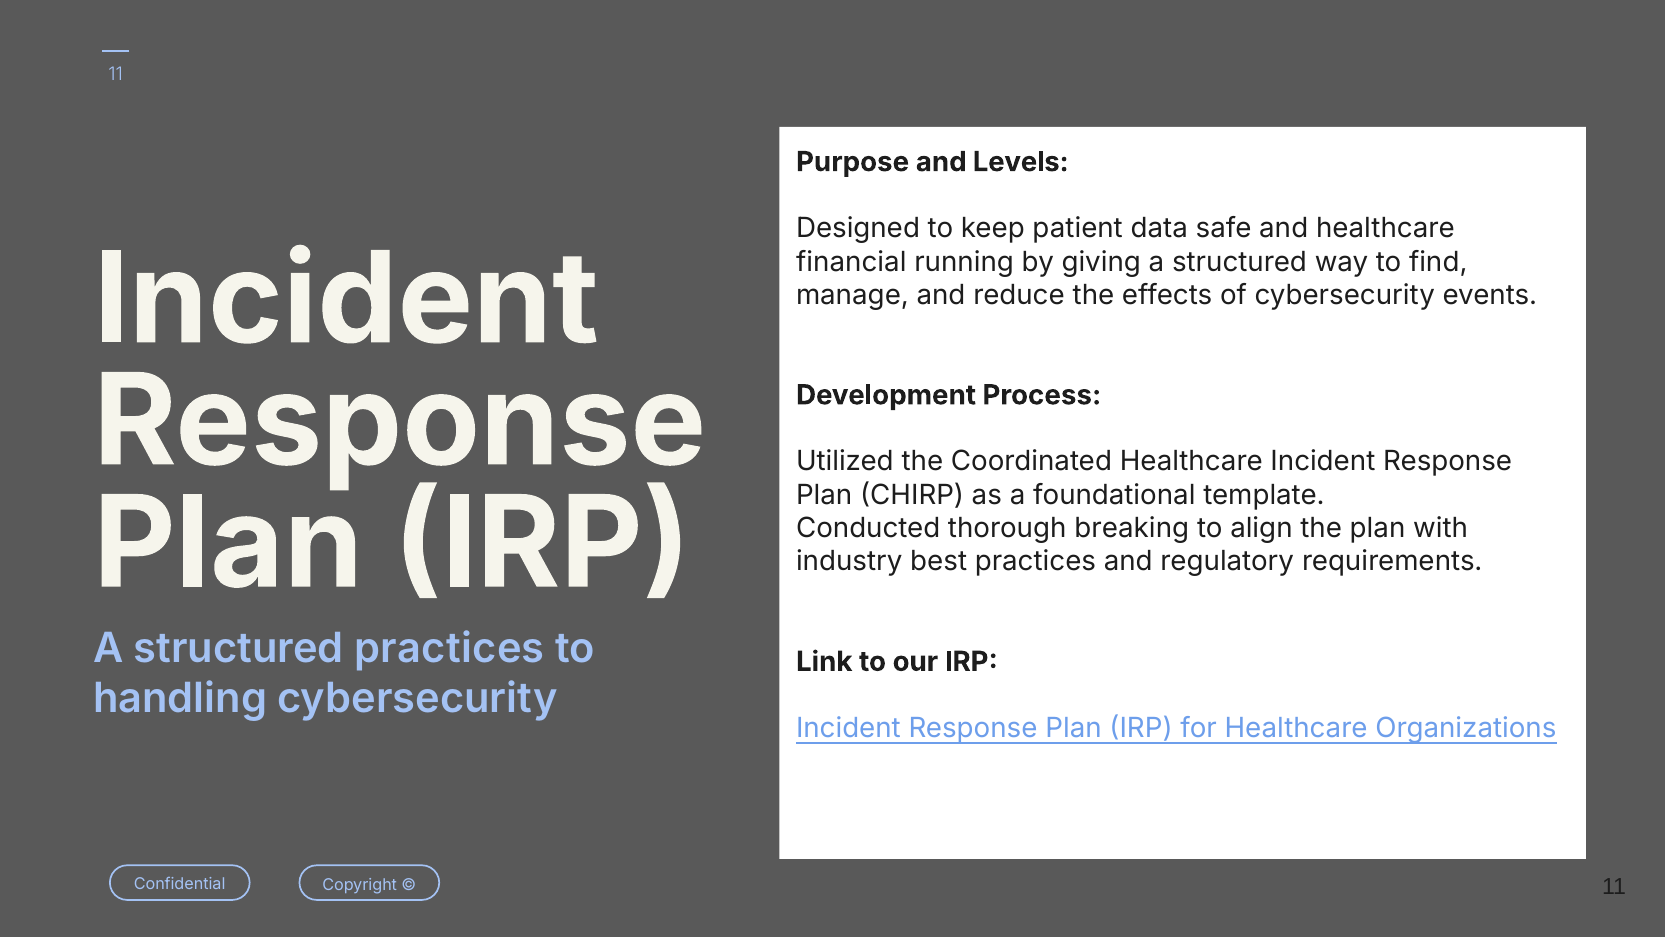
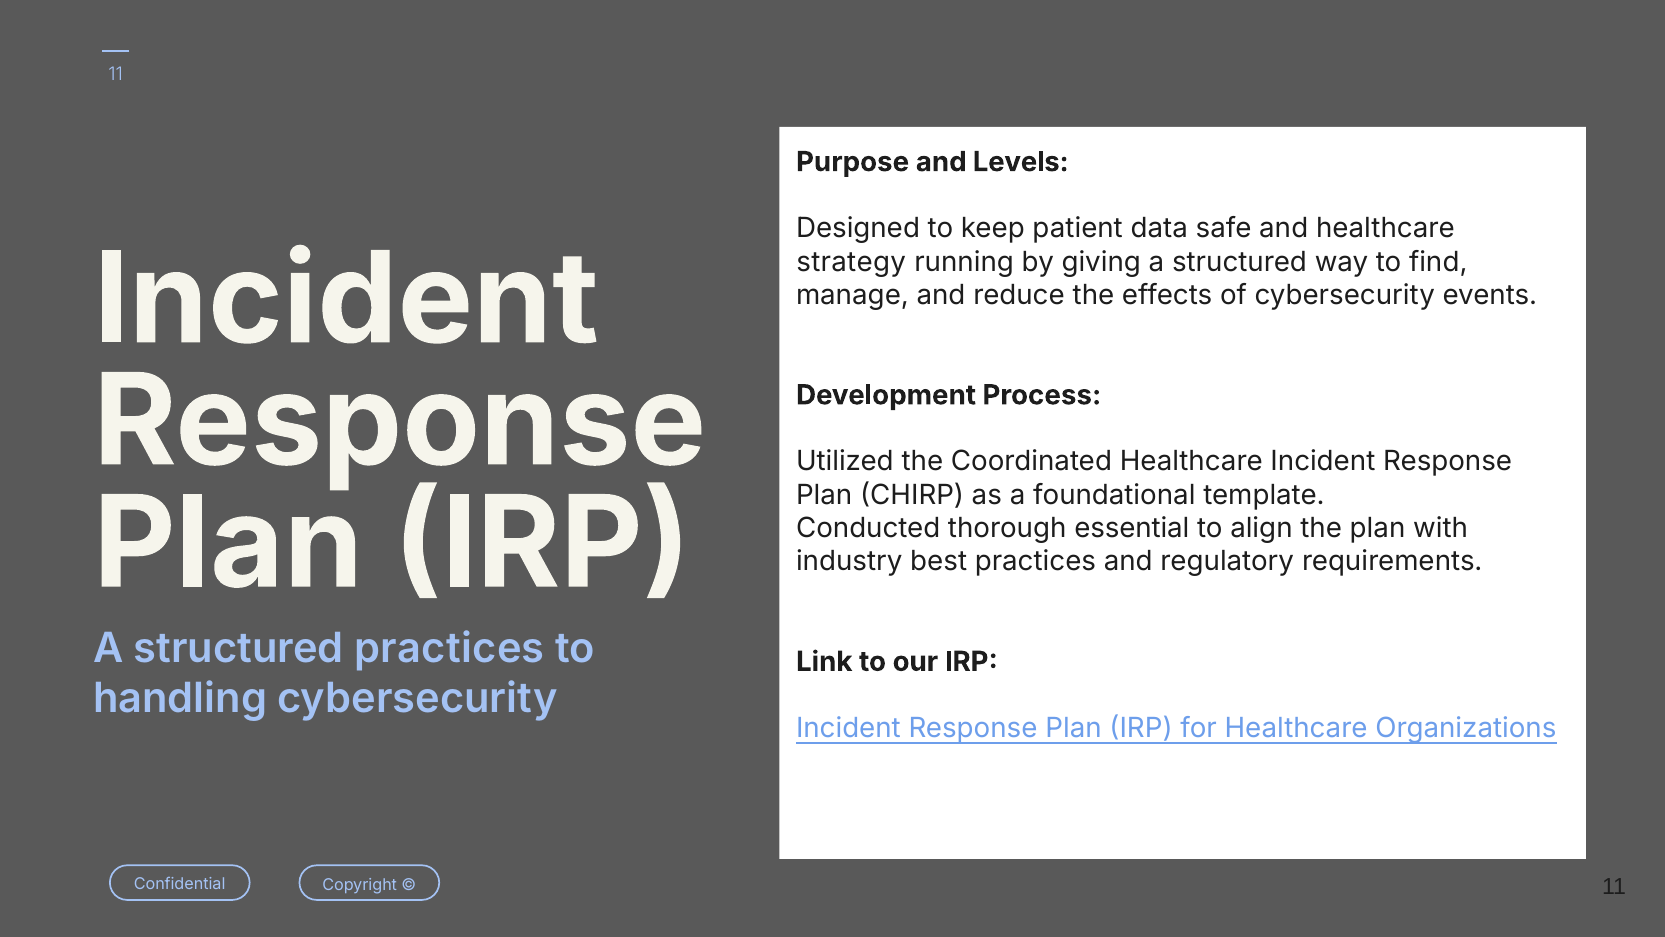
financial: financial -> strategy
breaking: breaking -> essential
